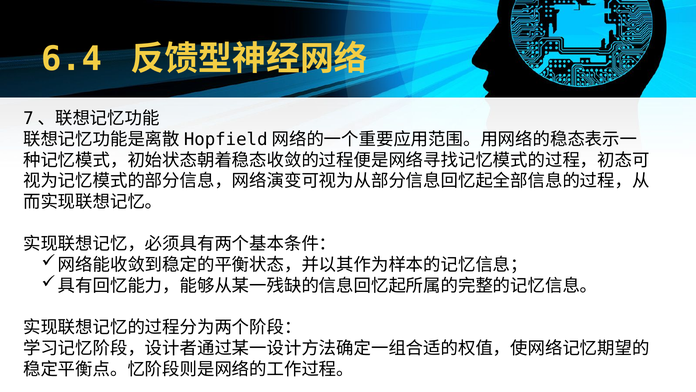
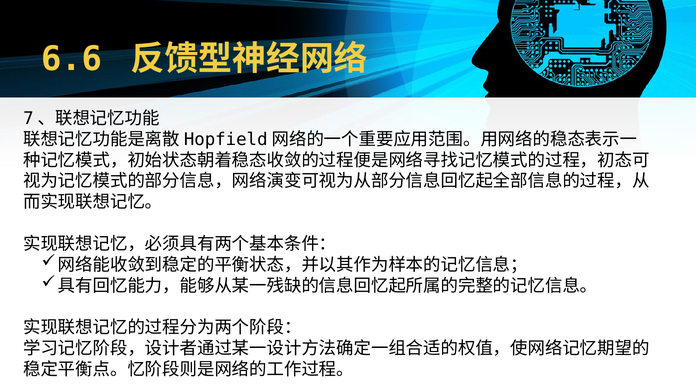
6.4: 6.4 -> 6.6
